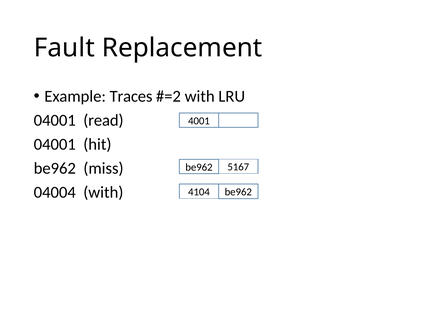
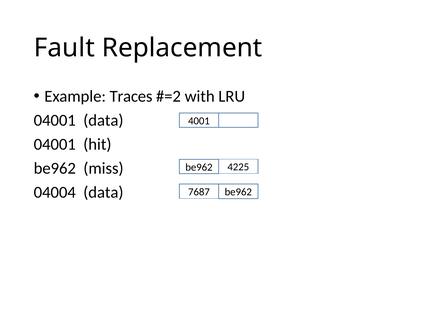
04001 read: read -> data
5167: 5167 -> 4225
04004 with: with -> data
4104: 4104 -> 7687
